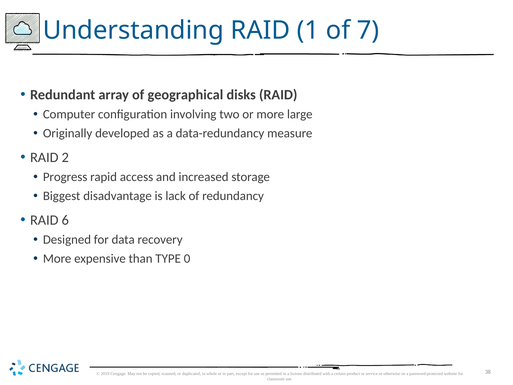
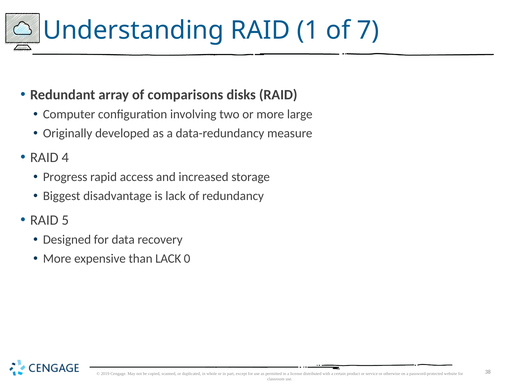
geographical: geographical -> comparisons
2: 2 -> 4
6: 6 -> 5
than TYPE: TYPE -> LACK
